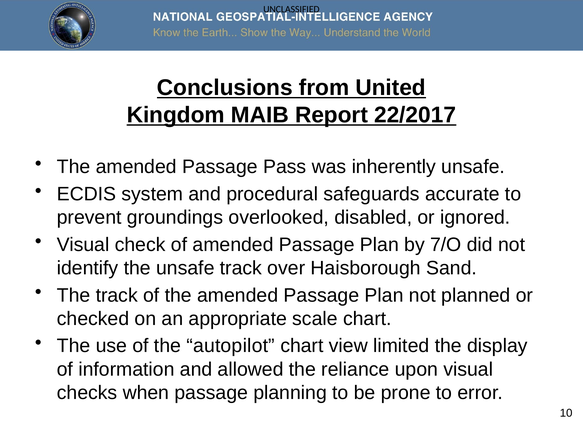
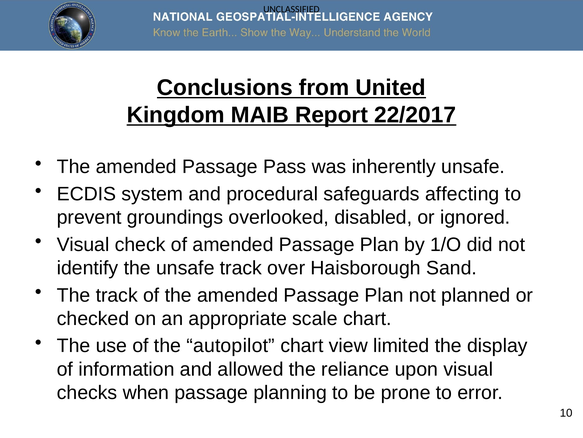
accurate: accurate -> affecting
7/O: 7/O -> 1/O
